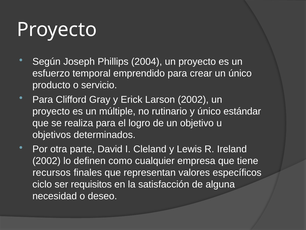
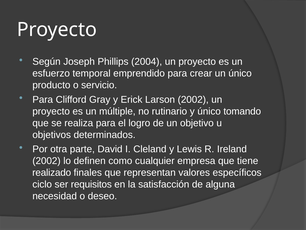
estándar: estándar -> tomando
recursos: recursos -> realizado
